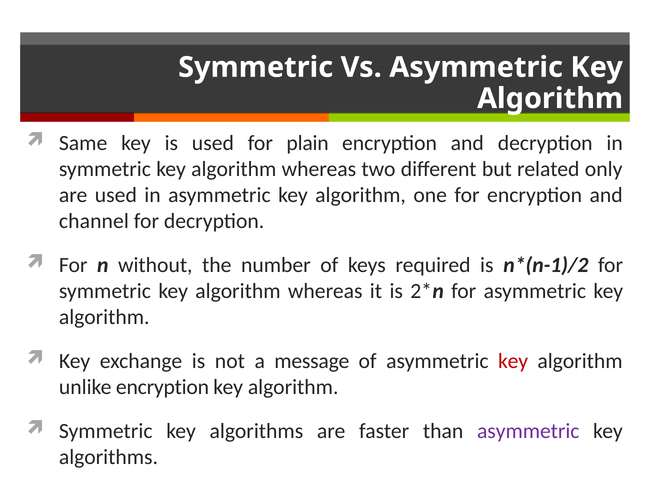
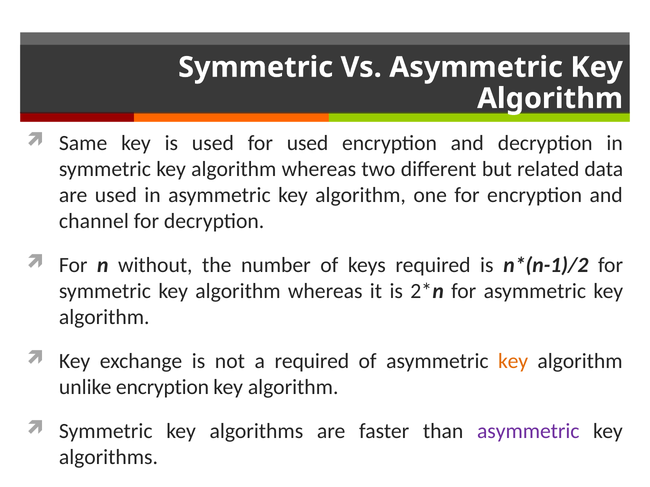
for plain: plain -> used
only: only -> data
a message: message -> required
key at (513, 362) colour: red -> orange
